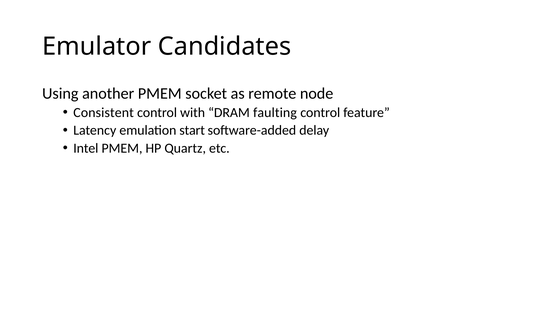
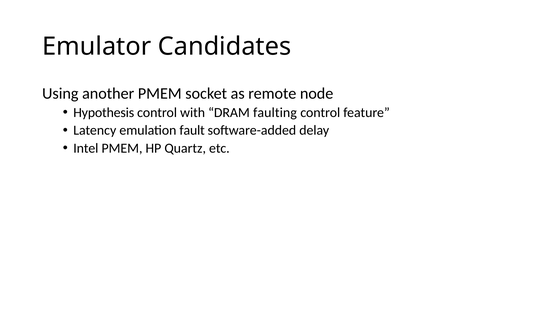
Consistent: Consistent -> Hypothesis
start: start -> fault
